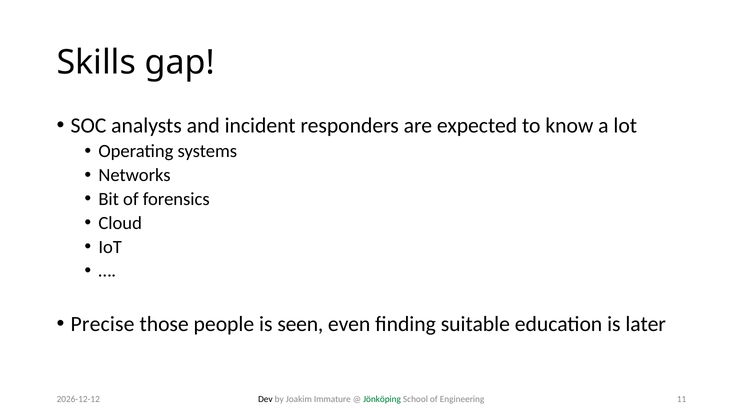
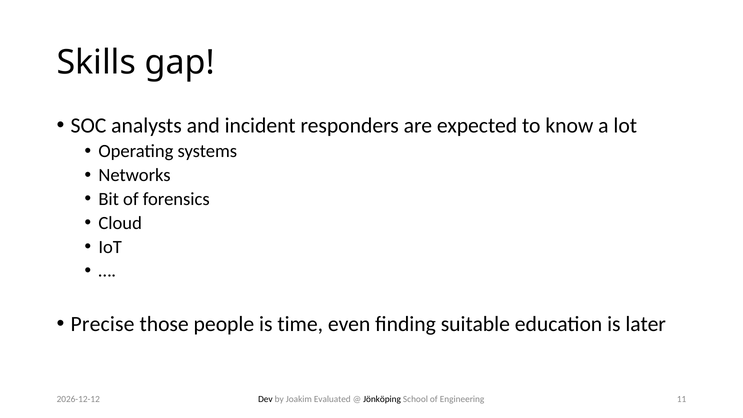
seen: seen -> time
Immature: Immature -> Evaluated
Jönköping colour: green -> black
